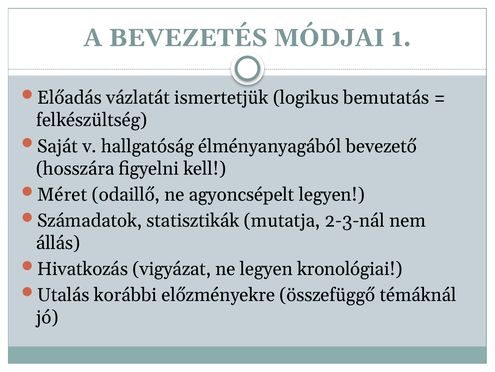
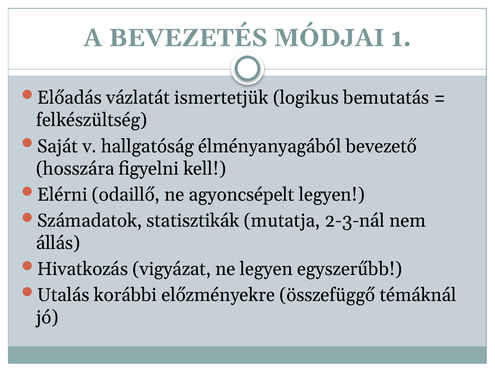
Méret: Méret -> Elérni
kronológiai: kronológiai -> egyszerűbb
